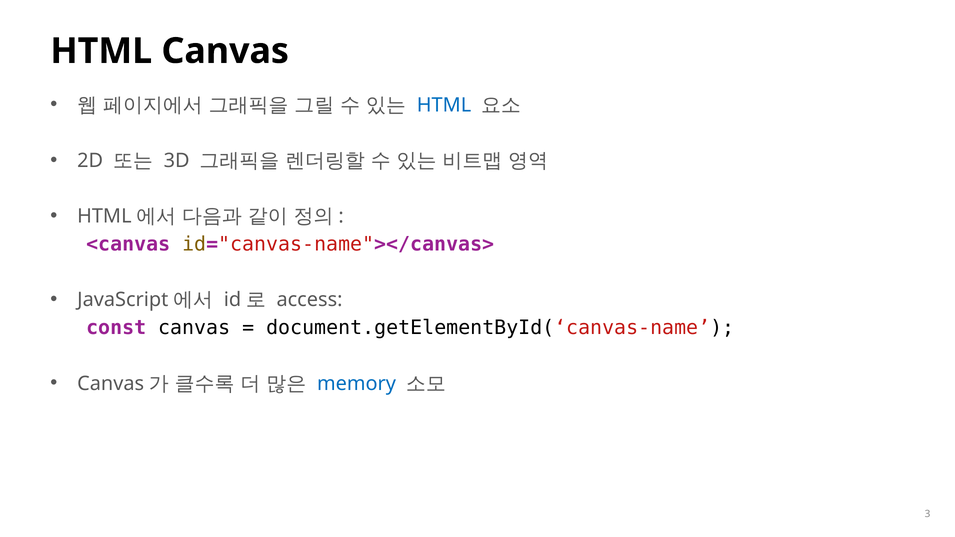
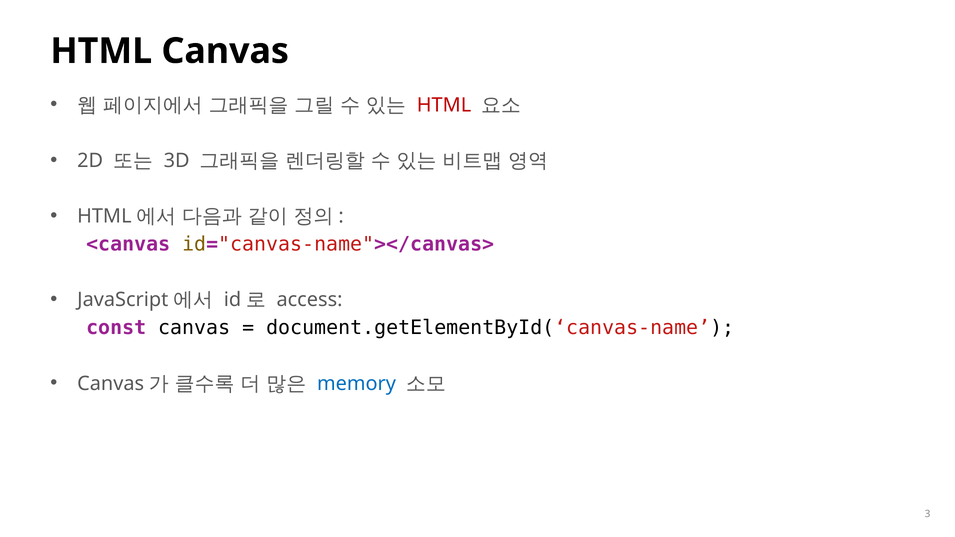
HTML at (444, 105) colour: blue -> red
